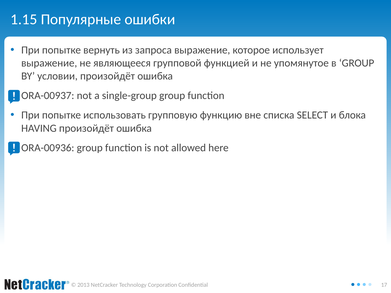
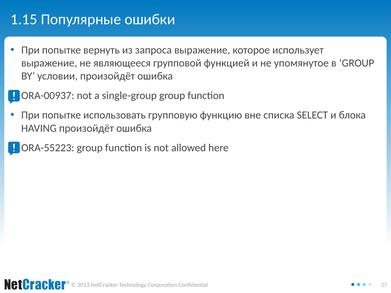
ORA-00936: ORA-00936 -> ORA-55223
